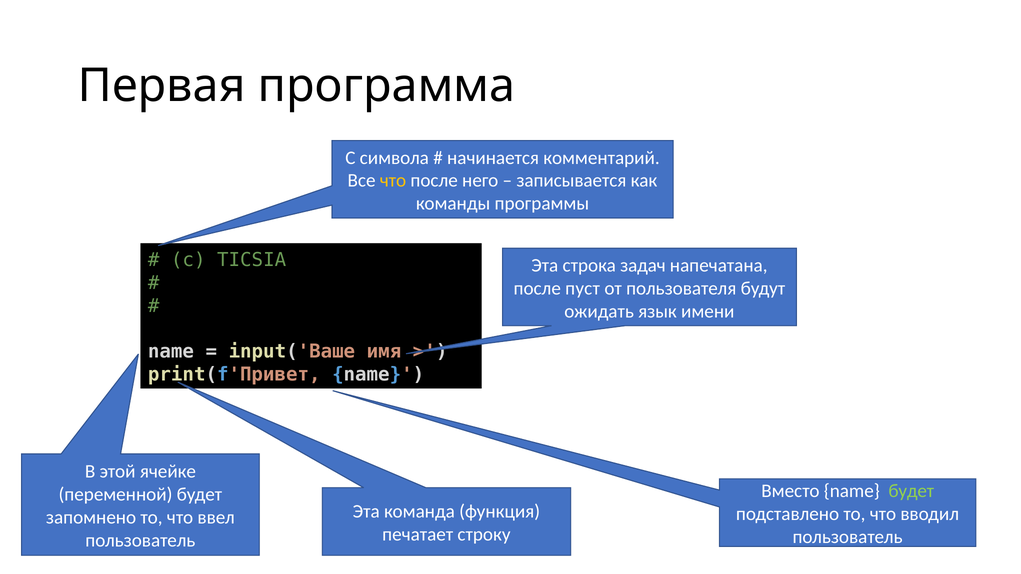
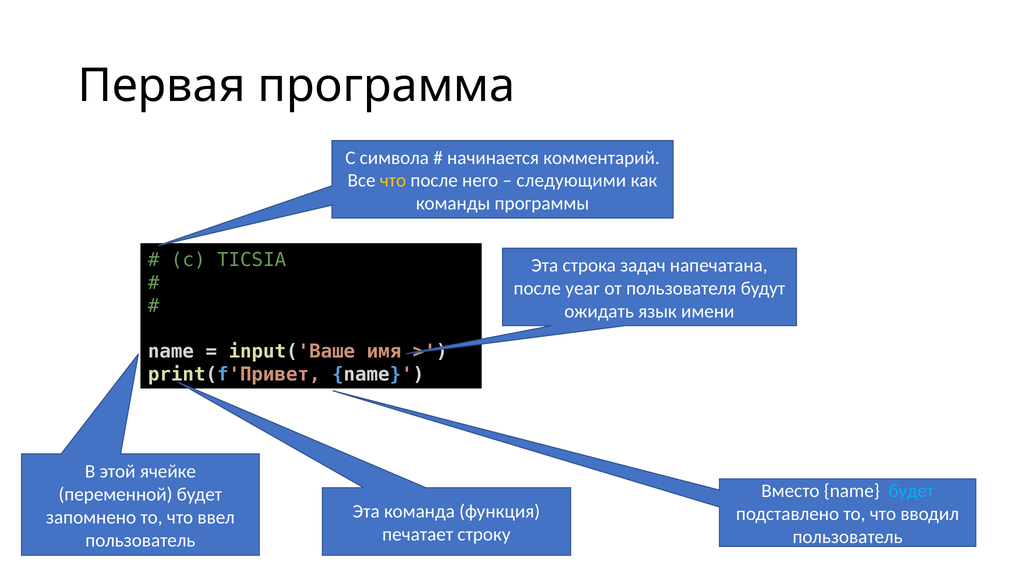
записывается: записывается -> следующими
пуст: пуст -> year
будет at (911, 491) colour: light green -> light blue
